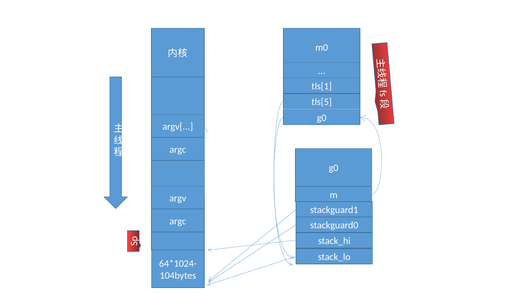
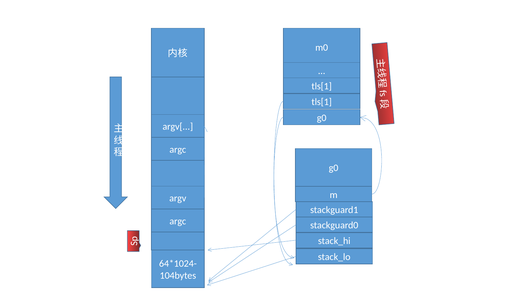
tls[5 at (322, 102): tls[5 -> tls[1
